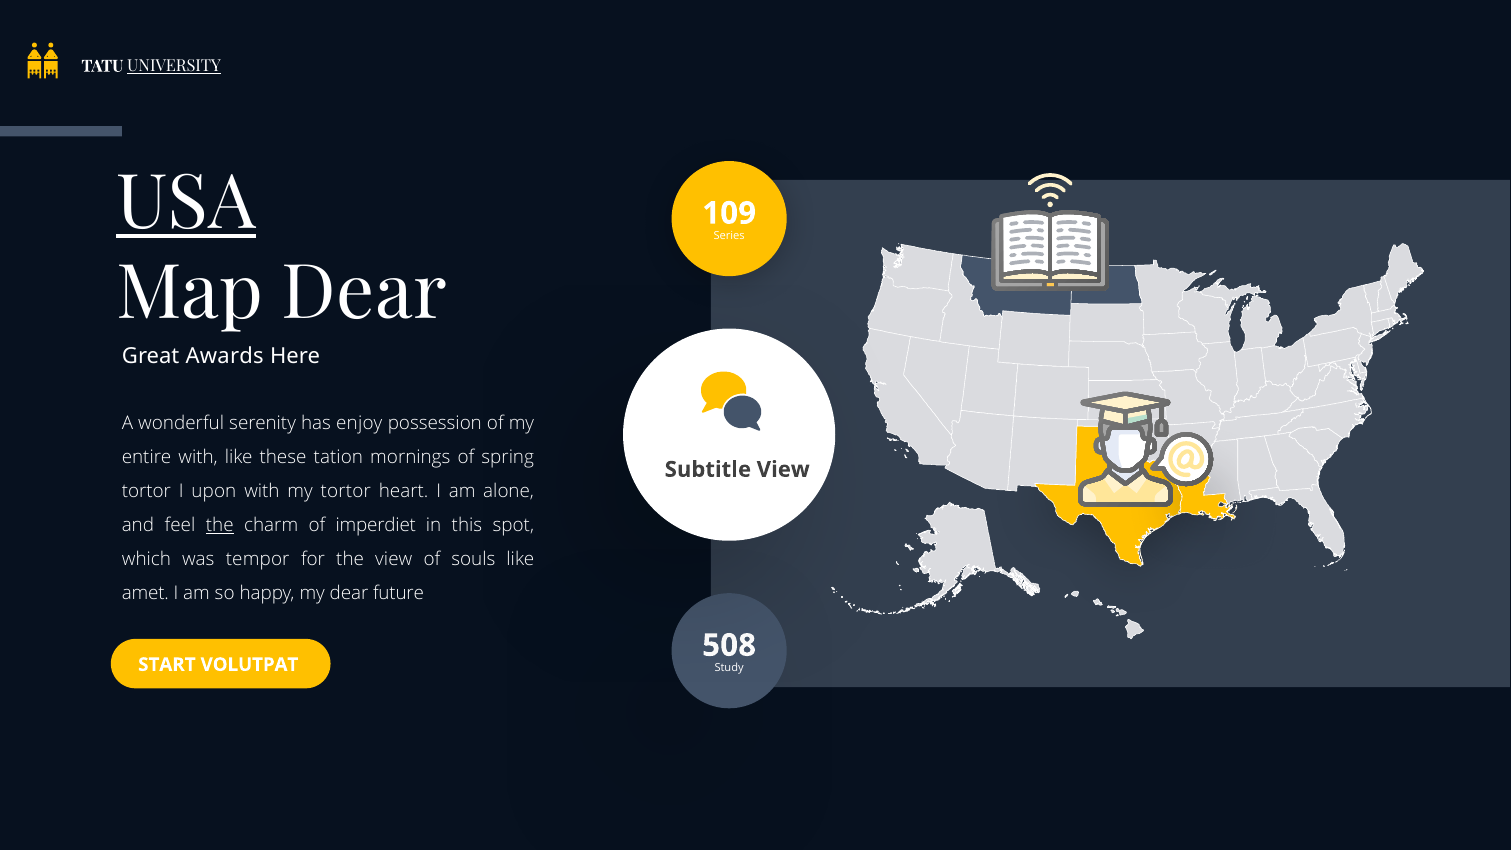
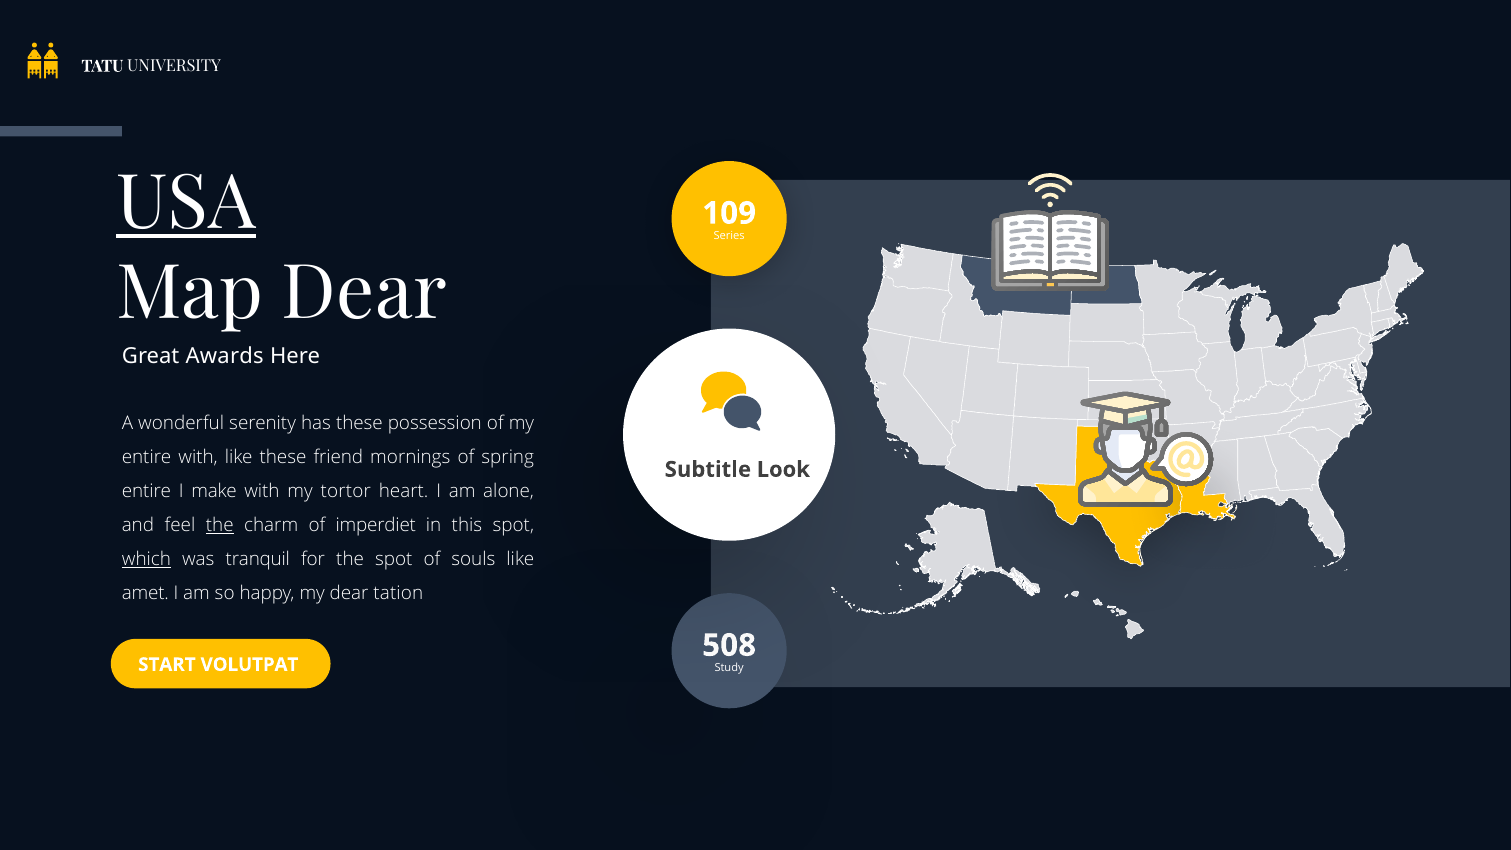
UNIVERSITY underline: present -> none
has enjoy: enjoy -> these
tation: tation -> friend
Subtitle View: View -> Look
tortor at (146, 492): tortor -> entire
upon: upon -> make
which underline: none -> present
tempor: tempor -> tranquil
the view: view -> spot
future: future -> tation
